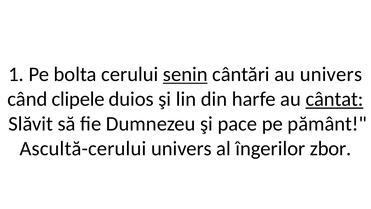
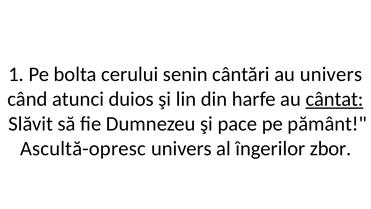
senin underline: present -> none
clipele: clipele -> atunci
Ascultă-cerului: Ascultă-cerului -> Ascultă-opresc
